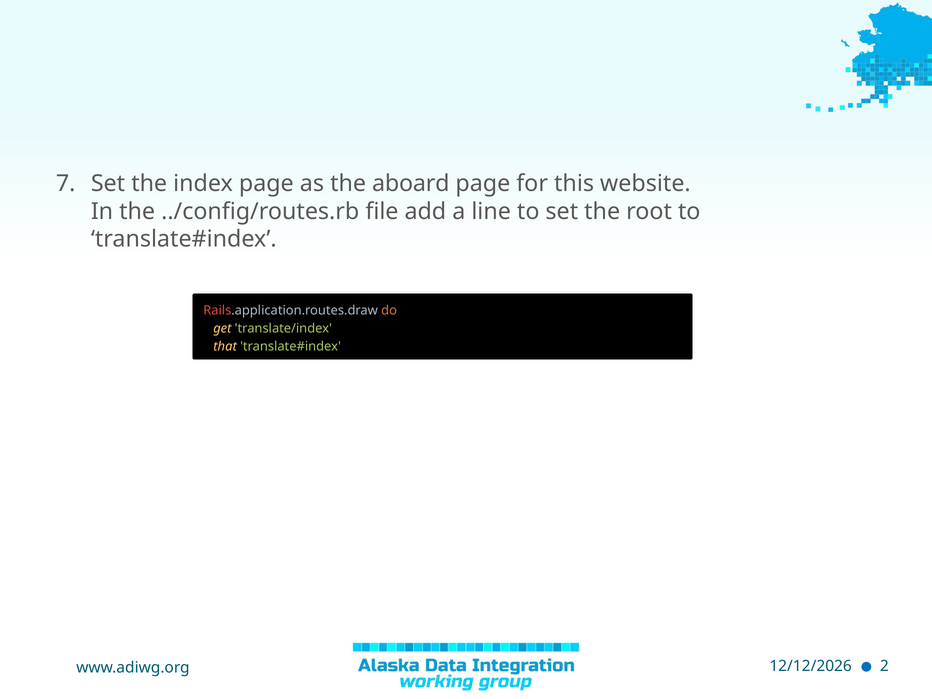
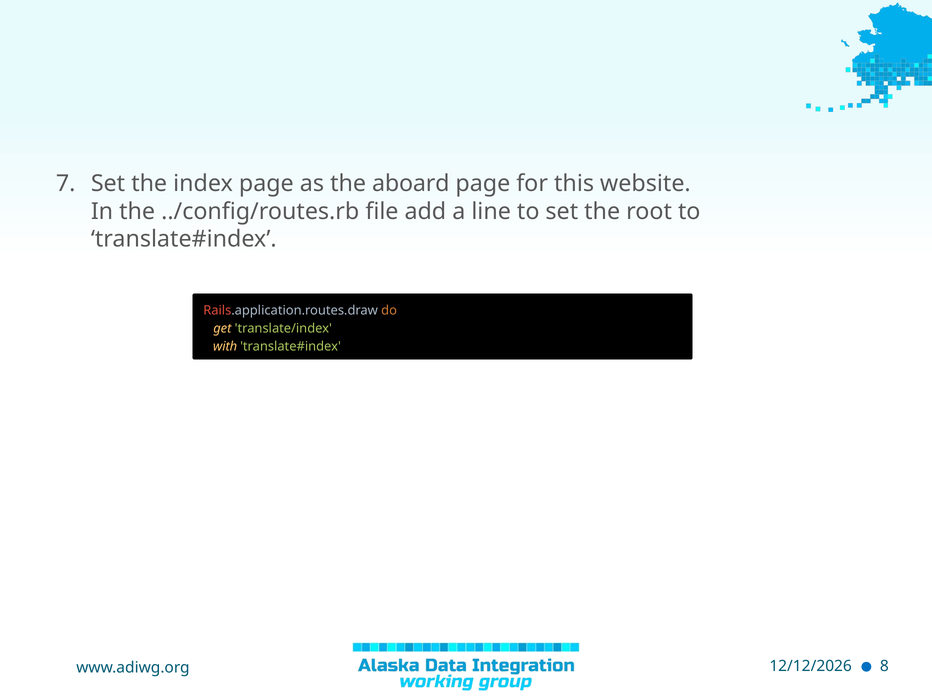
that: that -> with
2: 2 -> 8
